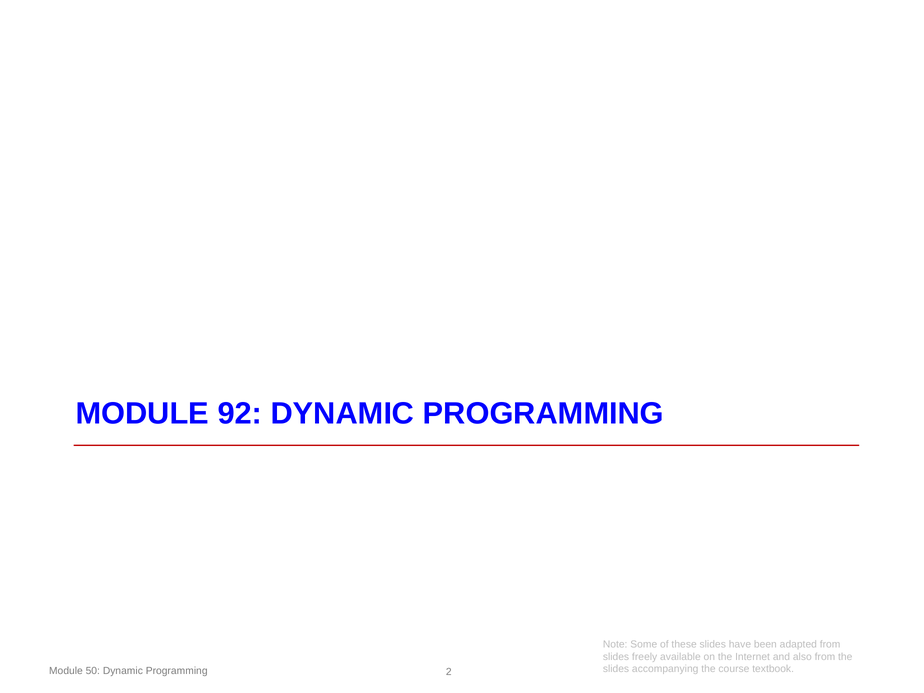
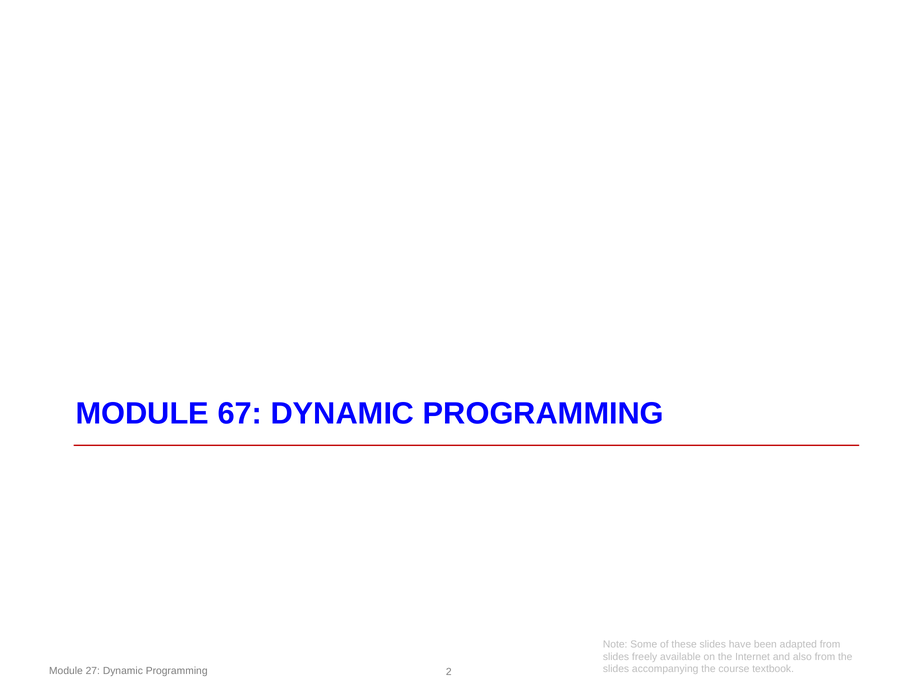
92: 92 -> 67
50: 50 -> 27
